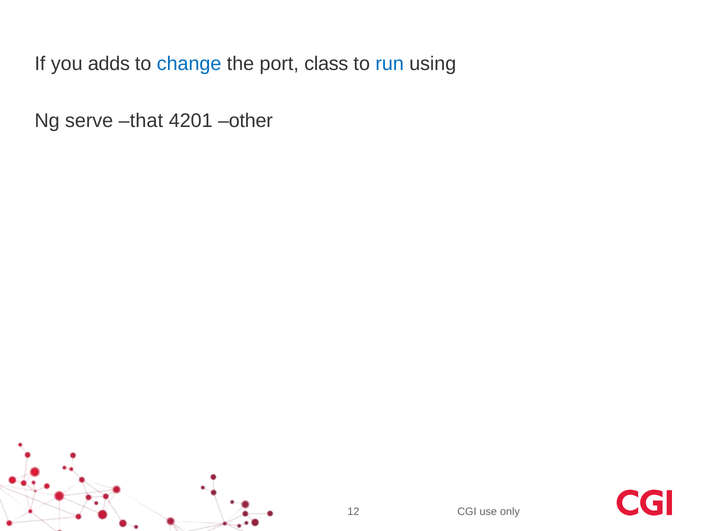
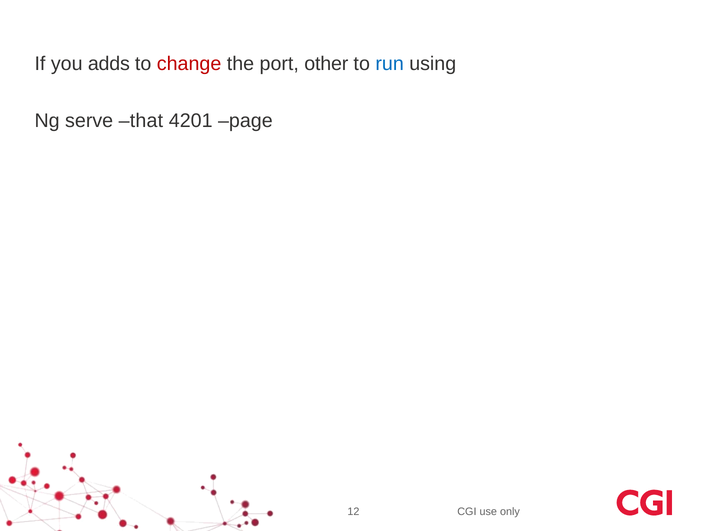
change colour: blue -> red
class: class -> other
other: other -> page
